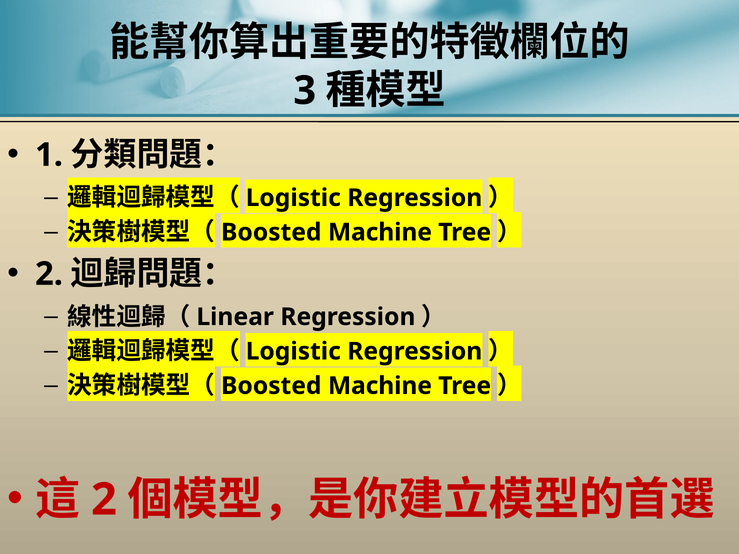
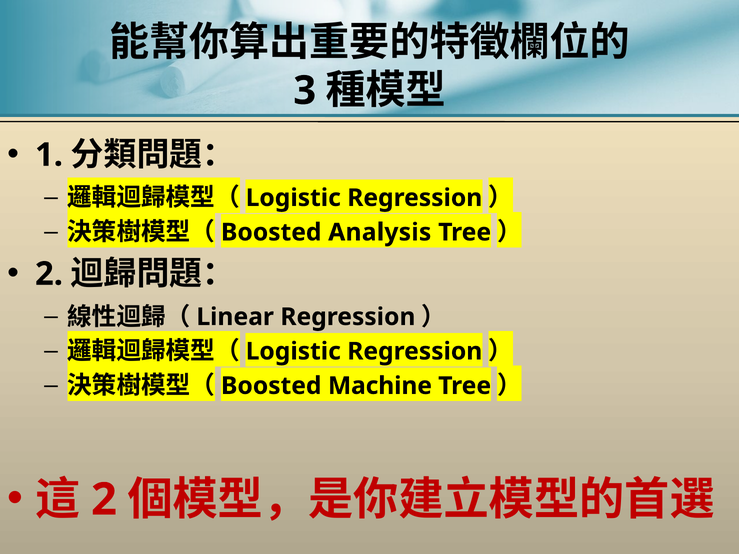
Machine at (380, 232): Machine -> Analysis
